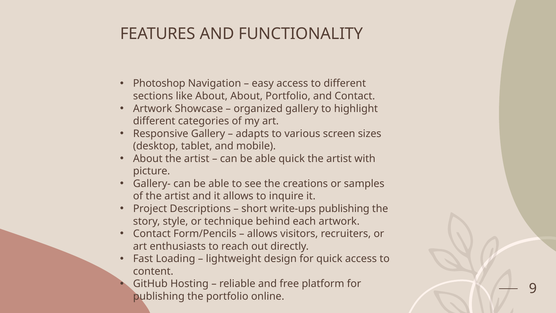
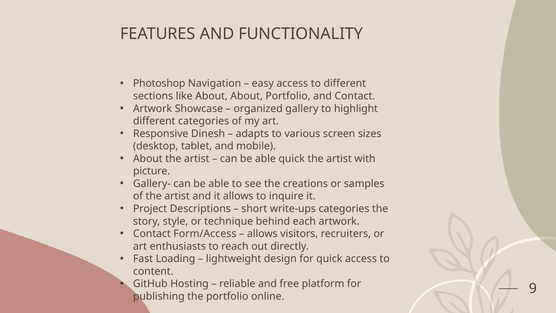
Responsive Gallery: Gallery -> Dinesh
write-ups publishing: publishing -> categories
Form/Pencils: Form/Pencils -> Form/Access
